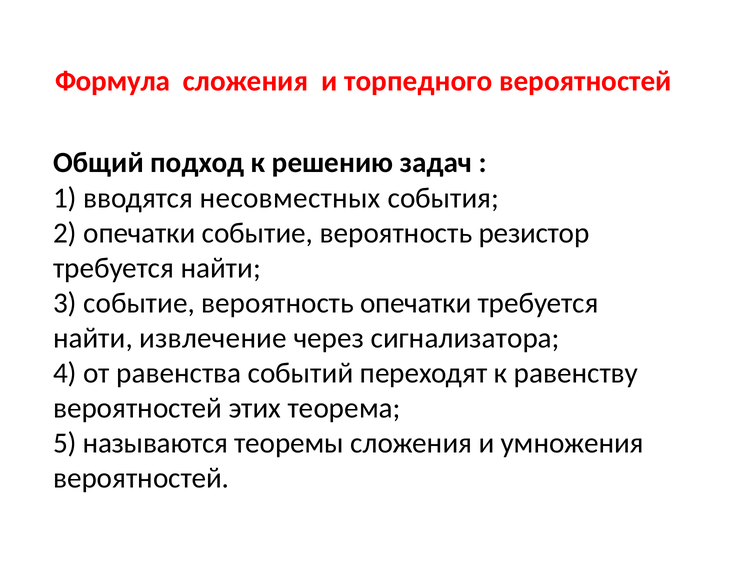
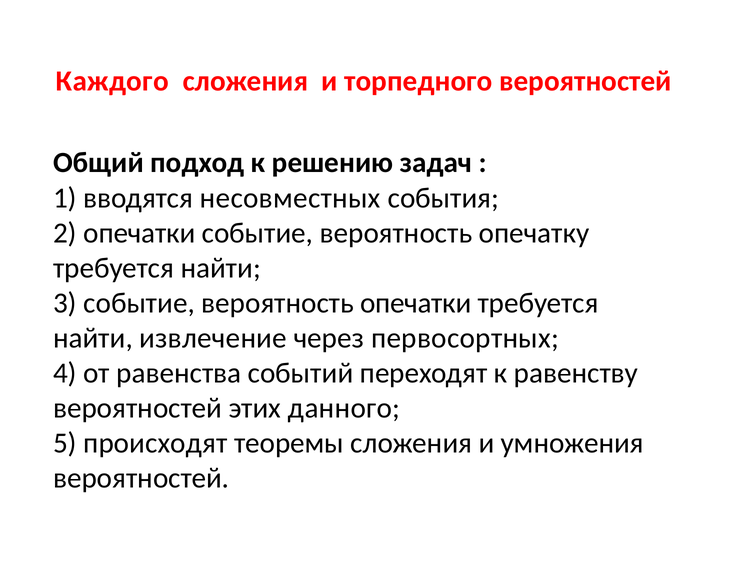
Формула: Формула -> Каждого
резистор: резистор -> опечатку
сигнализатора: сигнализатора -> первосортных
теорема: теорема -> данного
называются: называются -> происходят
